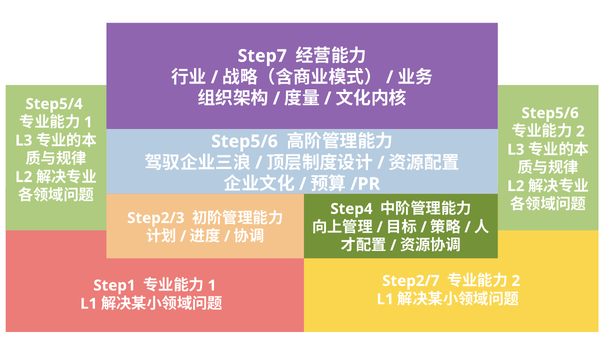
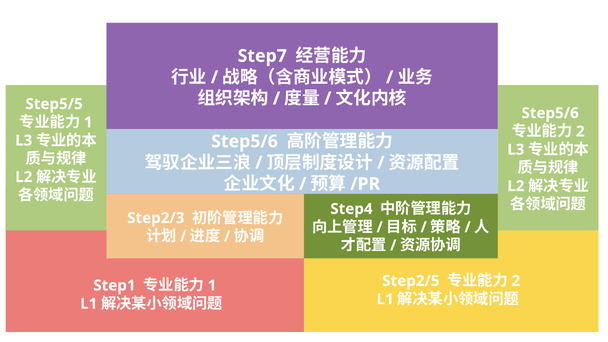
Step5/4: Step5/4 -> Step5/5
Step2/7: Step2/7 -> Step2/5
